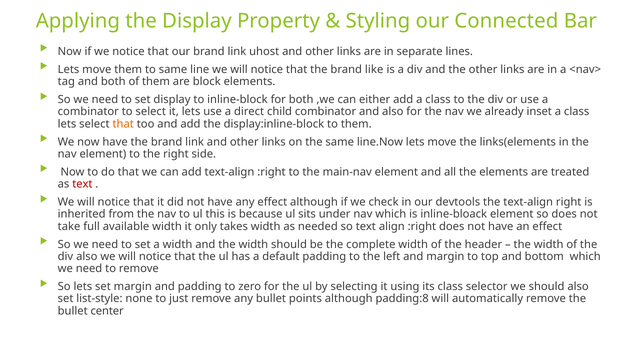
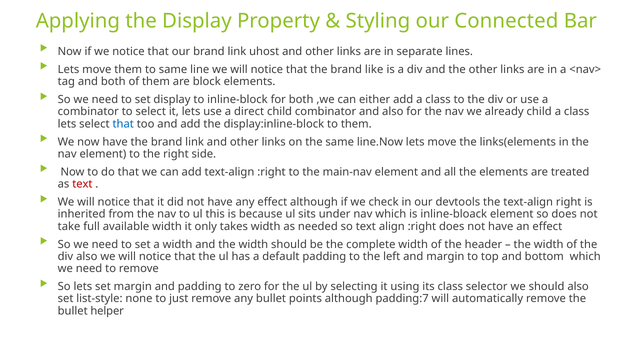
already inset: inset -> child
that at (123, 124) colour: orange -> blue
padding:8: padding:8 -> padding:7
center: center -> helper
